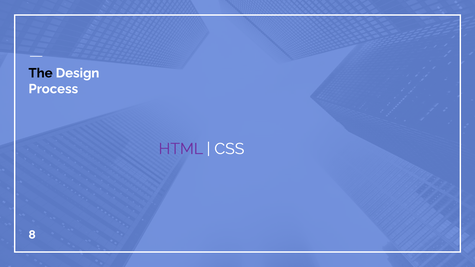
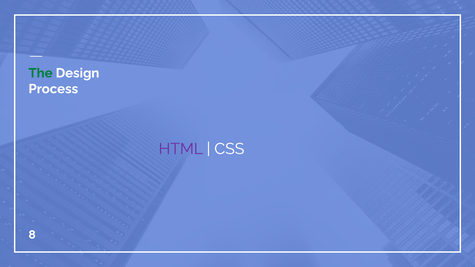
The colour: black -> green
